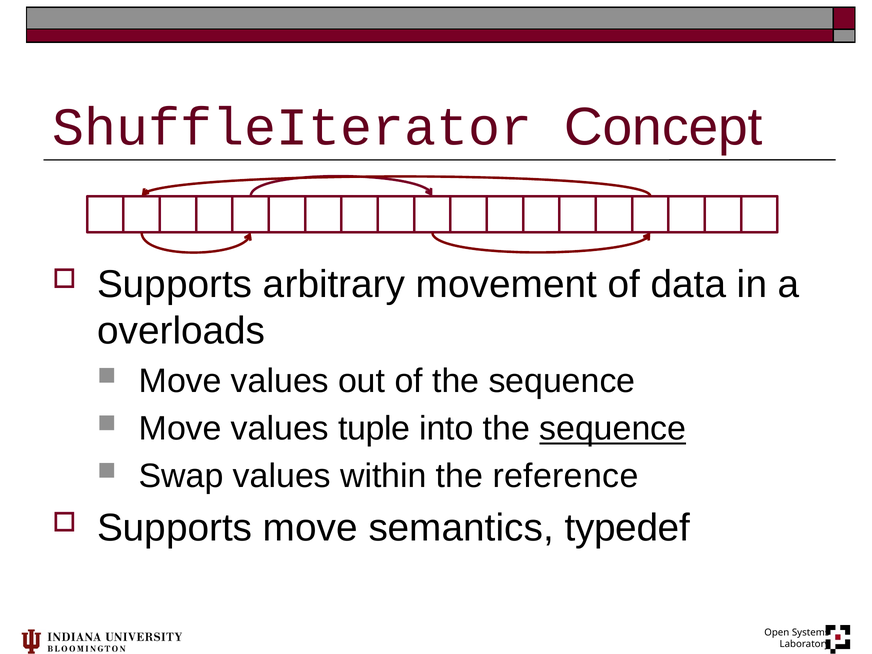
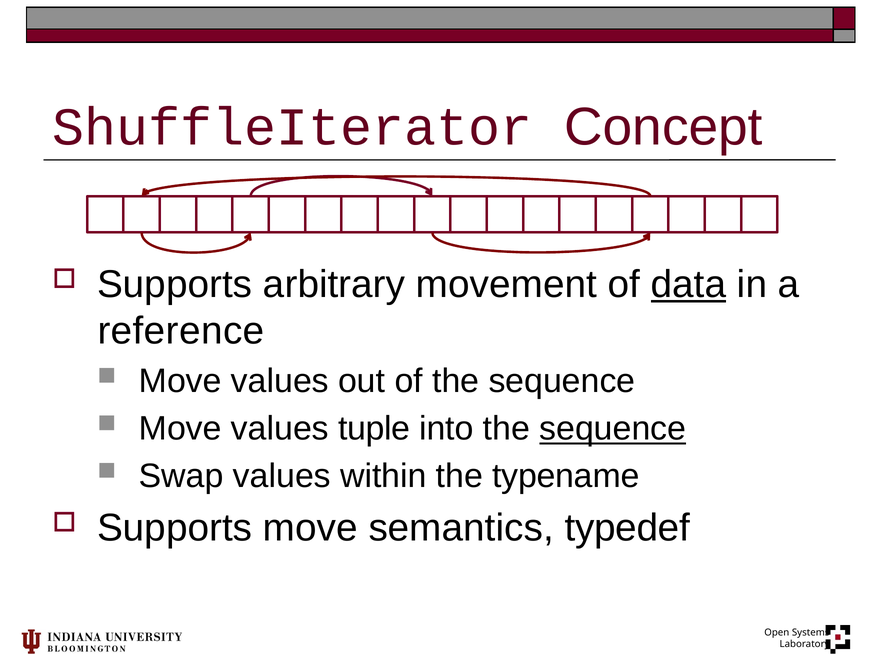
data underline: none -> present
overloads: overloads -> reference
reference: reference -> typename
